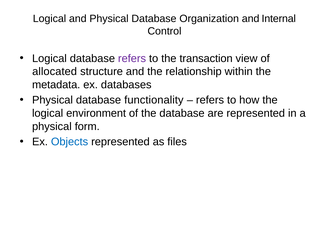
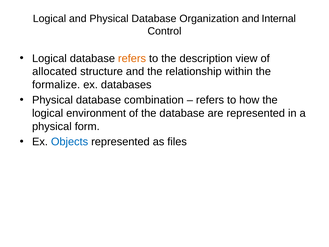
refers at (132, 58) colour: purple -> orange
transaction: transaction -> description
metadata: metadata -> formalize
functionality: functionality -> combination
